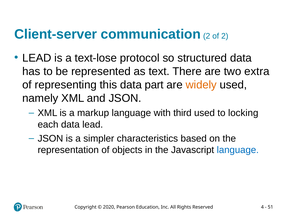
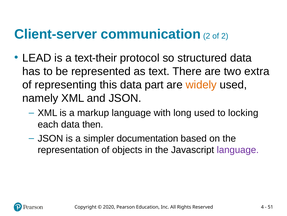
text-lose: text-lose -> text-their
third: third -> long
data lead: lead -> then
characteristics: characteristics -> documentation
language at (238, 149) colour: blue -> purple
